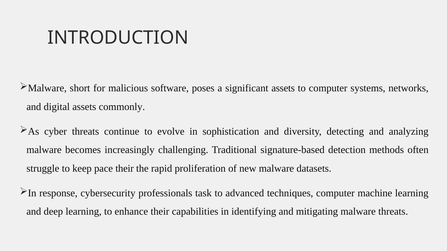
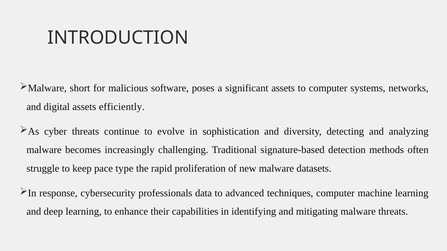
commonly: commonly -> efficiently
pace their: their -> type
task: task -> data
